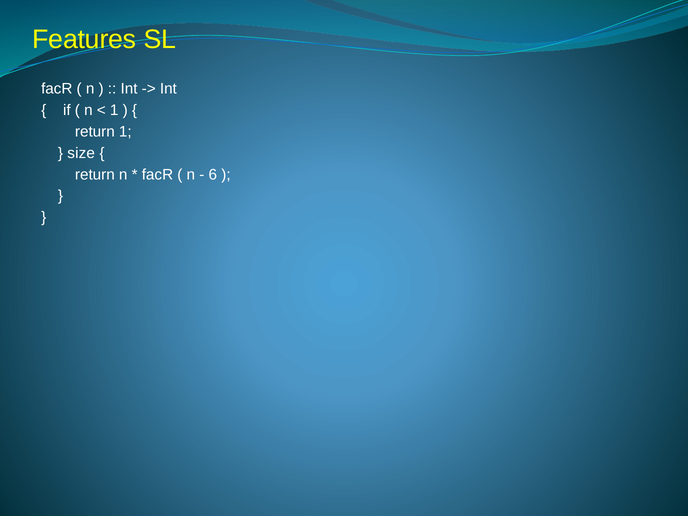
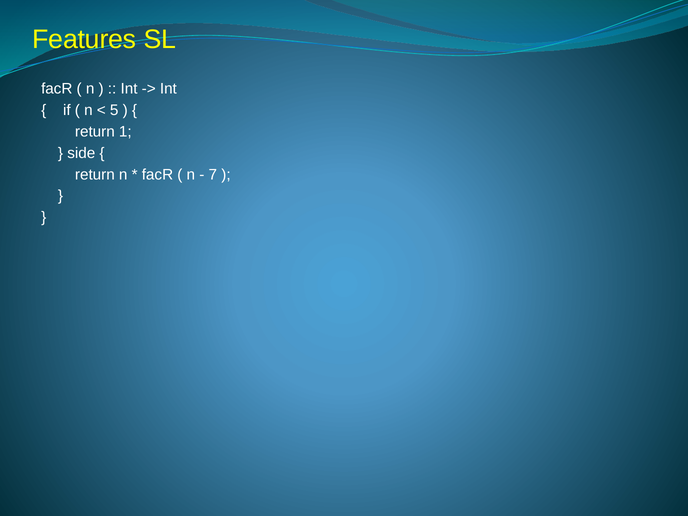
1 at (114, 110): 1 -> 5
size: size -> side
6: 6 -> 7
